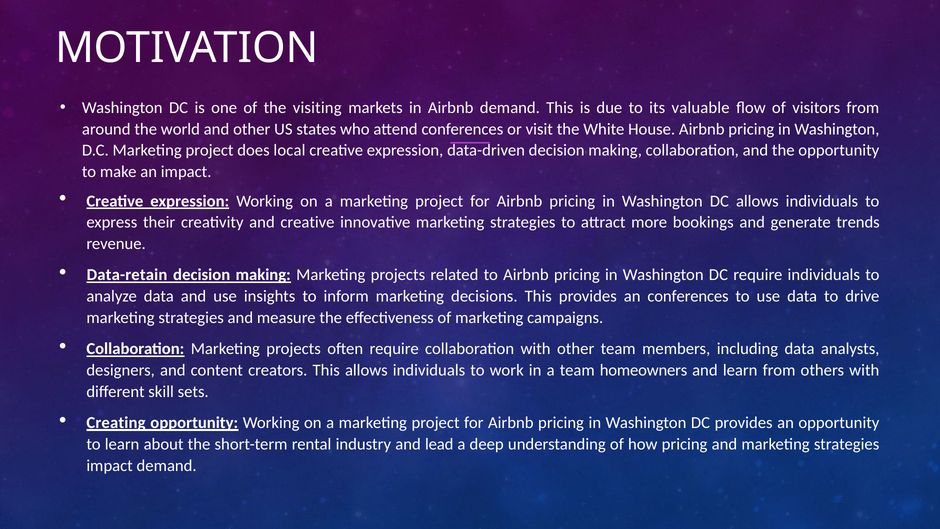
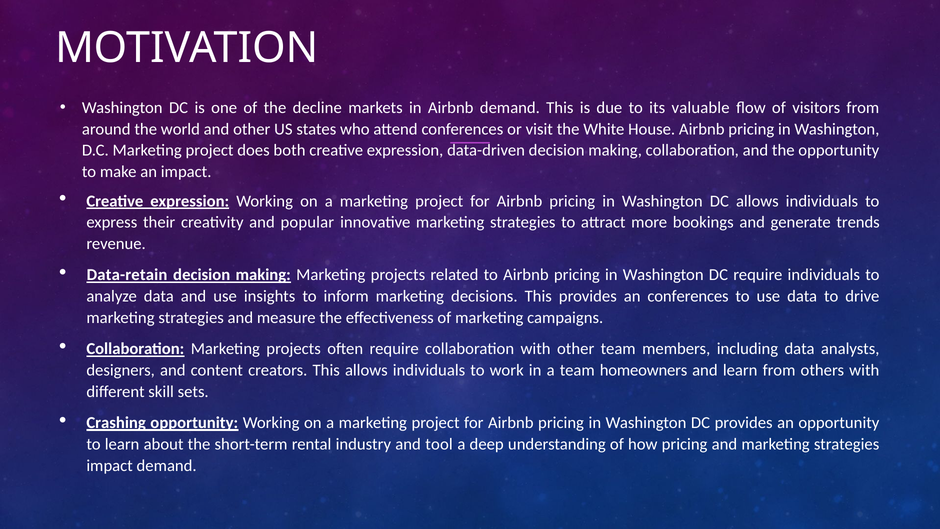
visiting: visiting -> decline
local: local -> both
and creative: creative -> popular
Creating: Creating -> Crashing
lead: lead -> tool
